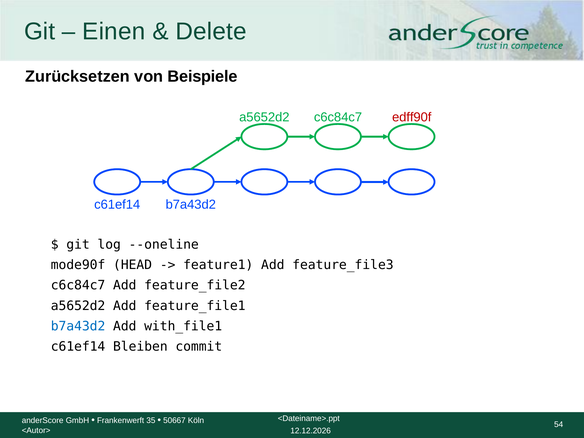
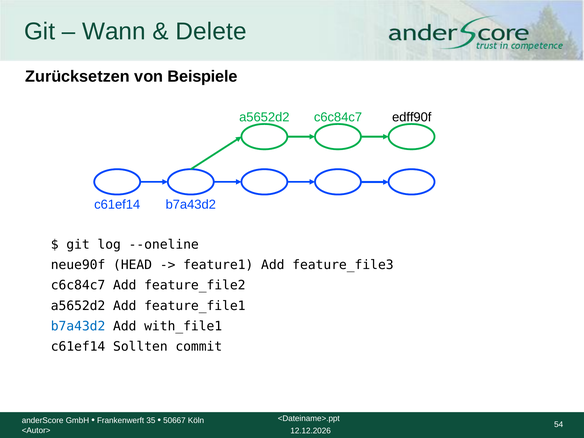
Einen: Einen -> Wann
edff90f colour: red -> black
mode90f: mode90f -> neue90f
Bleiben: Bleiben -> Sollten
